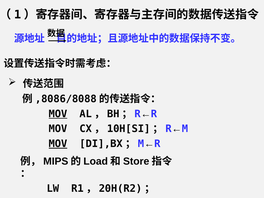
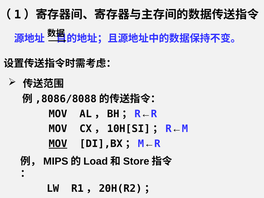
MOV at (58, 114) underline: present -> none
